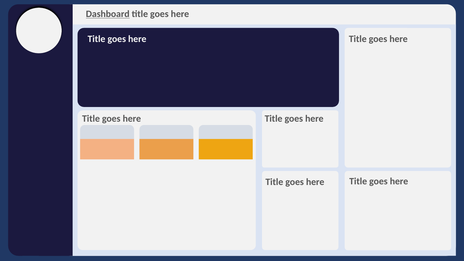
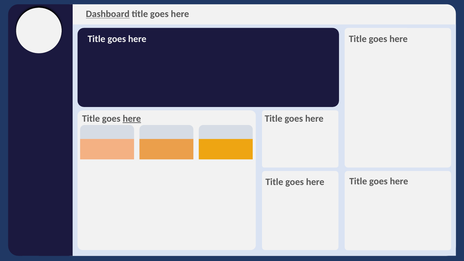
here at (132, 119) underline: none -> present
